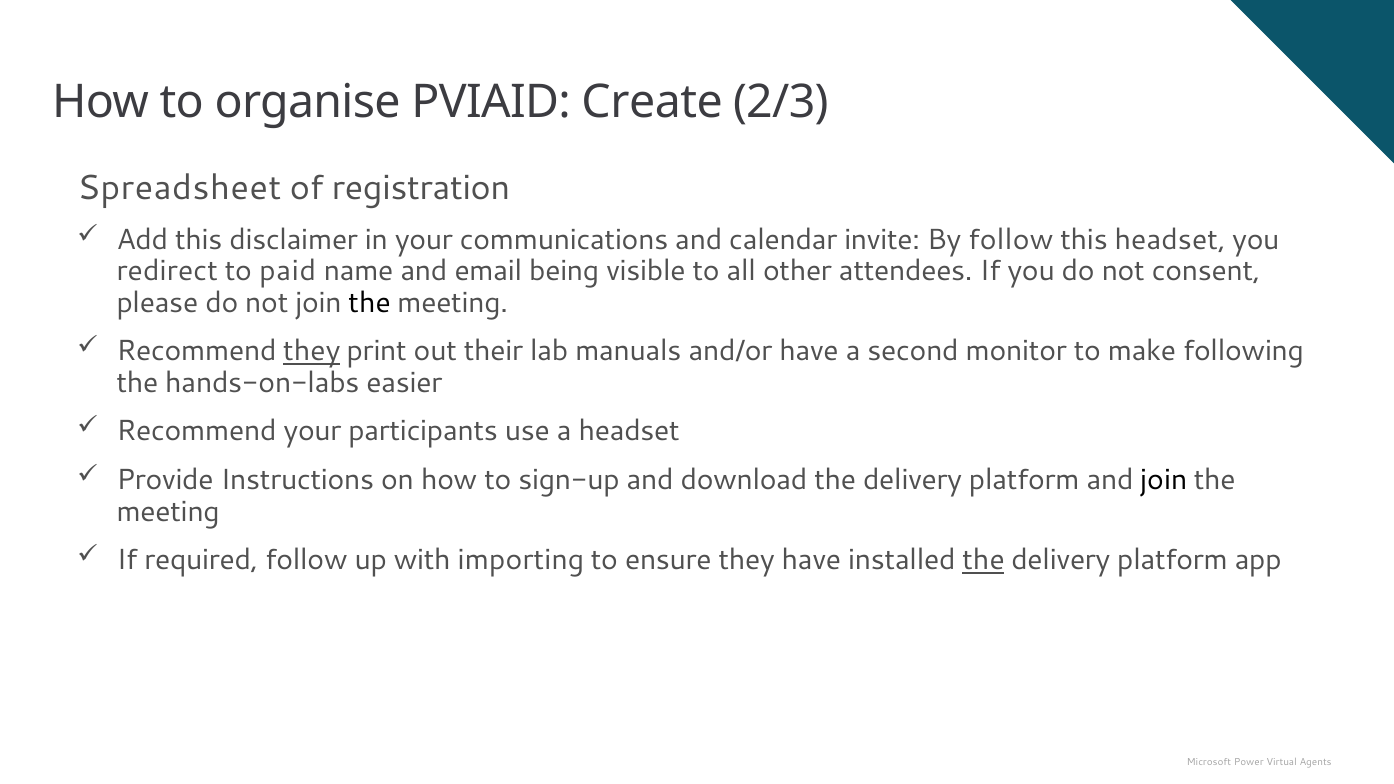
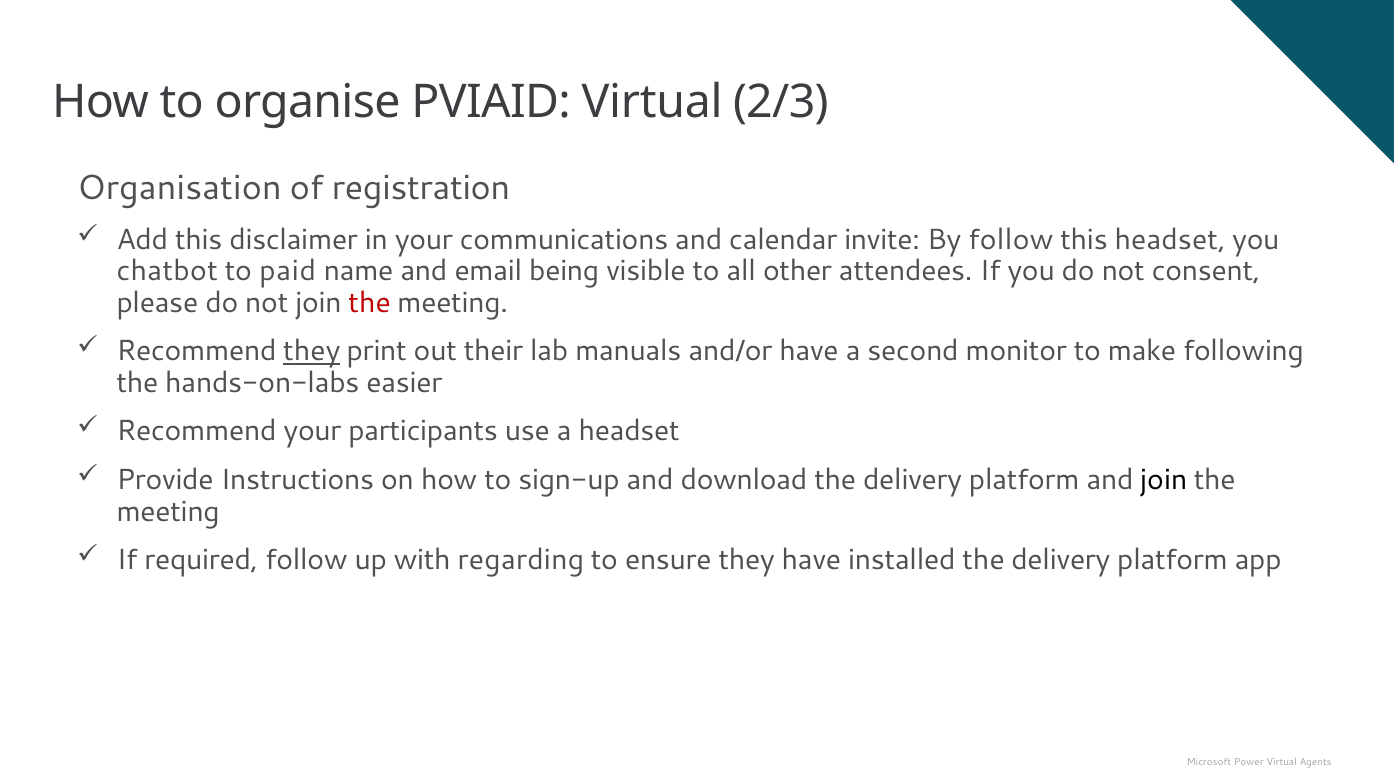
PVIAID Create: Create -> Virtual
Spreadsheet: Spreadsheet -> Organisation
redirect: redirect -> chatbot
the at (370, 303) colour: black -> red
importing: importing -> regarding
the at (983, 560) underline: present -> none
